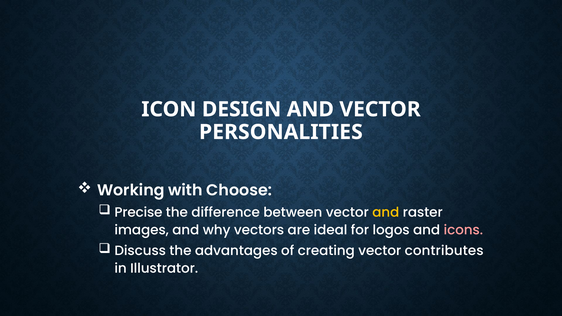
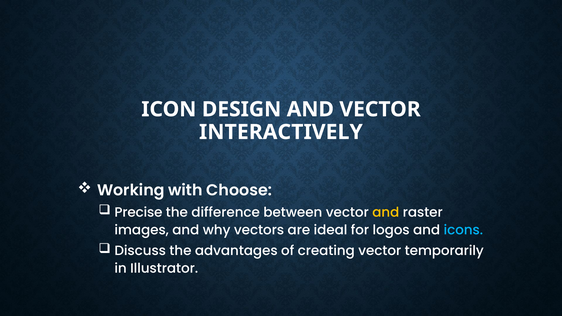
PERSONALITIES: PERSONALITIES -> INTERACTIVELY
icons colour: pink -> light blue
contributes: contributes -> temporarily
